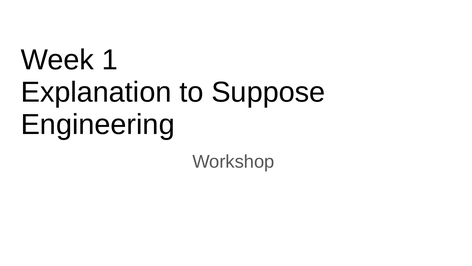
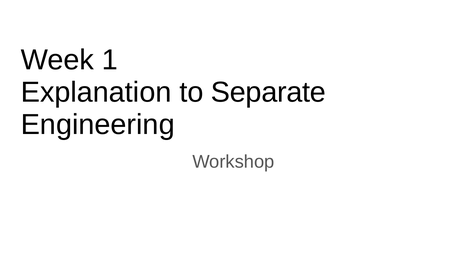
Suppose: Suppose -> Separate
